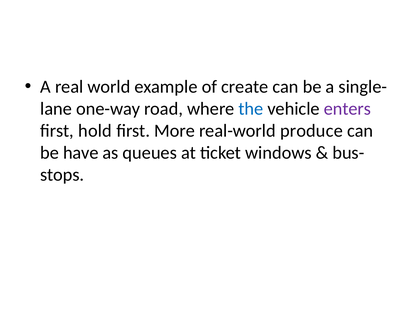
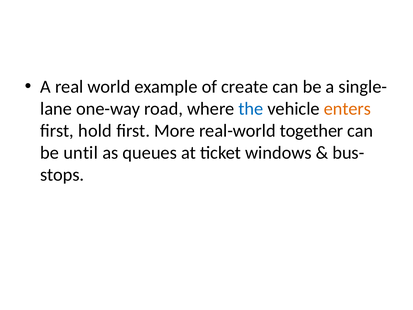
enters colour: purple -> orange
produce: produce -> together
have: have -> until
